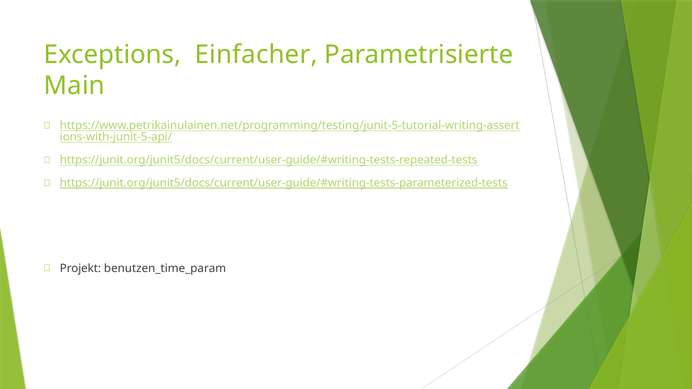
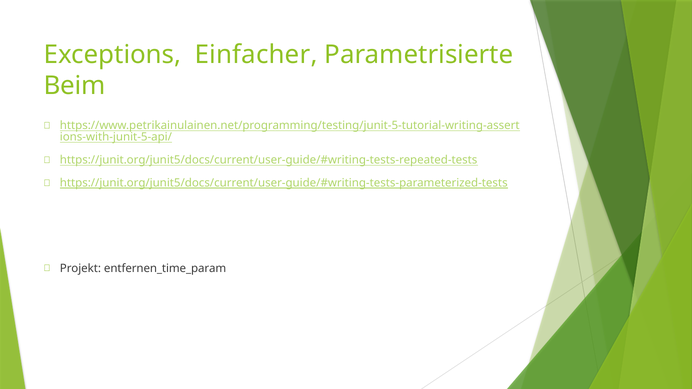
Main: Main -> Beim
benutzen_time_param: benutzen_time_param -> entfernen_time_param
